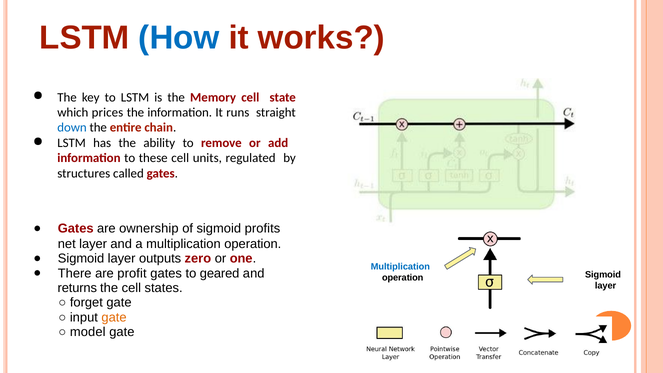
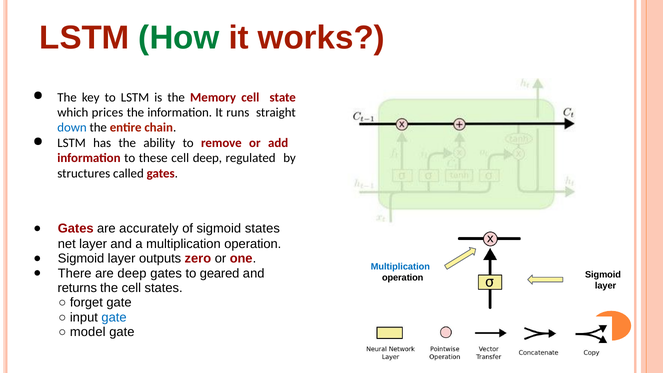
How colour: blue -> green
cell units: units -> deep
ownership: ownership -> accurately
sigmoid profits: profits -> states
are profit: profit -> deep
gate at (114, 317) colour: orange -> blue
